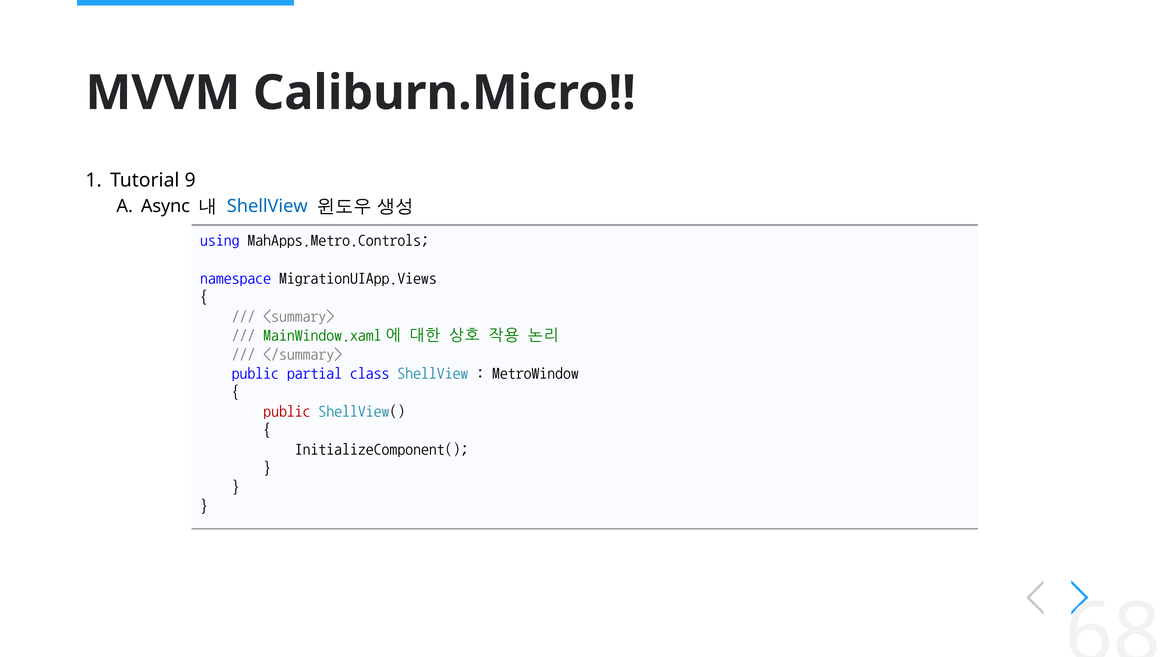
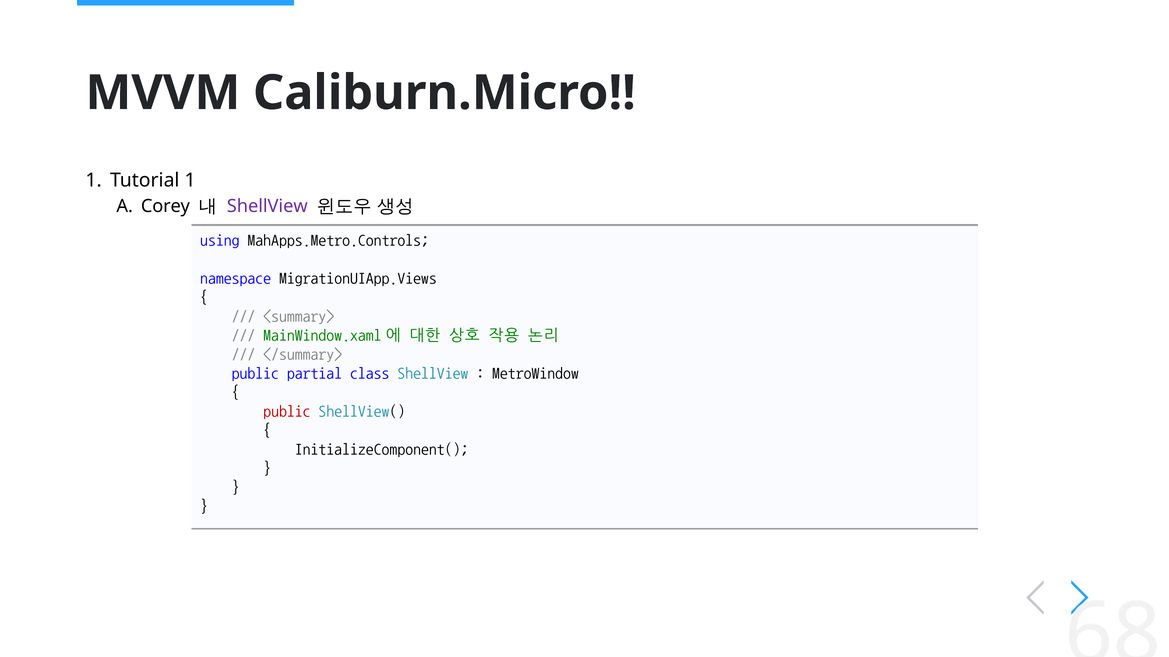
Tutorial 9: 9 -> 1
Async: Async -> Corey
ShellView at (267, 207) colour: blue -> purple
